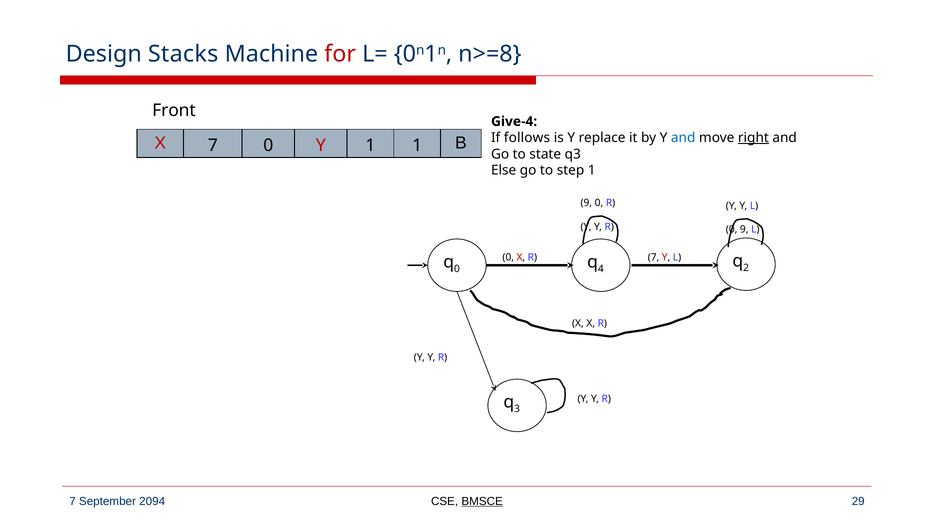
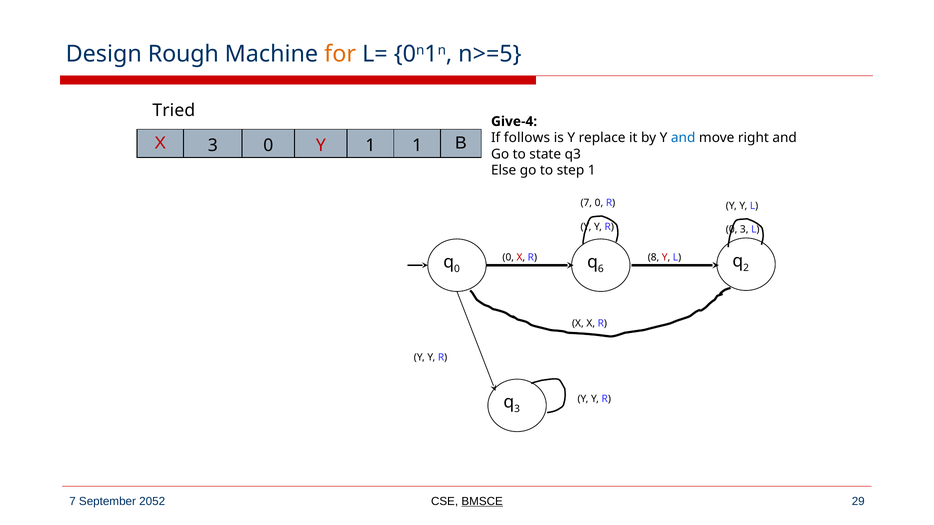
Stacks: Stacks -> Rough
for colour: red -> orange
n>=8: n>=8 -> n>=5
Front: Front -> Tried
right underline: present -> none
X 7: 7 -> 3
9 at (586, 203): 9 -> 7
0 9: 9 -> 3
7 at (654, 257): 7 -> 8
4: 4 -> 6
2094: 2094 -> 2052
